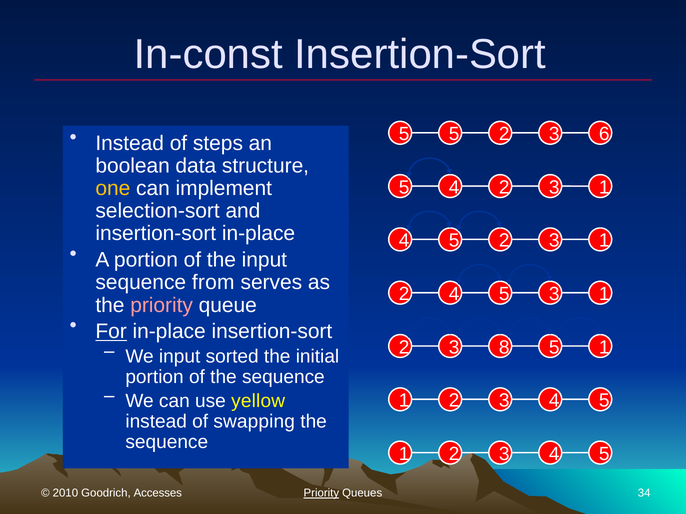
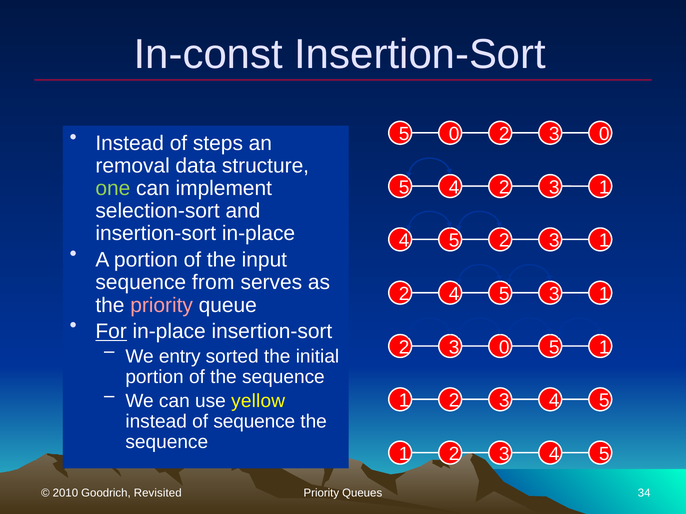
5 5: 5 -> 0
6 at (604, 134): 6 -> 0
boolean: boolean -> removal
one colour: yellow -> light green
8 at (504, 348): 8 -> 0
We input: input -> entry
of swapping: swapping -> sequence
Accesses: Accesses -> Revisited
Priority at (321, 494) underline: present -> none
